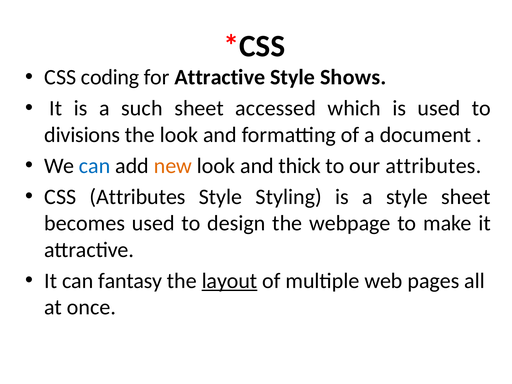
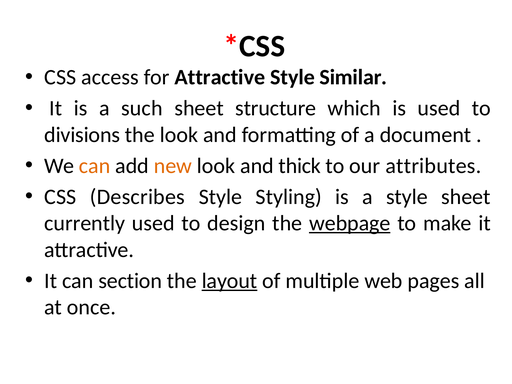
coding: coding -> access
Shows: Shows -> Similar
accessed: accessed -> structure
can at (95, 166) colour: blue -> orange
CSS Attributes: Attributes -> Describes
becomes: becomes -> currently
webpage underline: none -> present
fantasy: fantasy -> section
